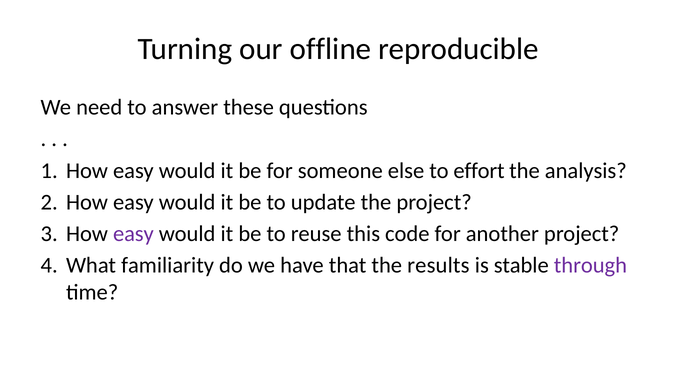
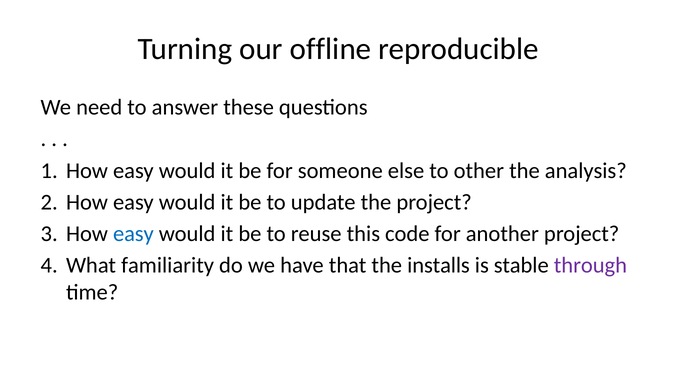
effort: effort -> other
easy at (133, 234) colour: purple -> blue
results: results -> installs
